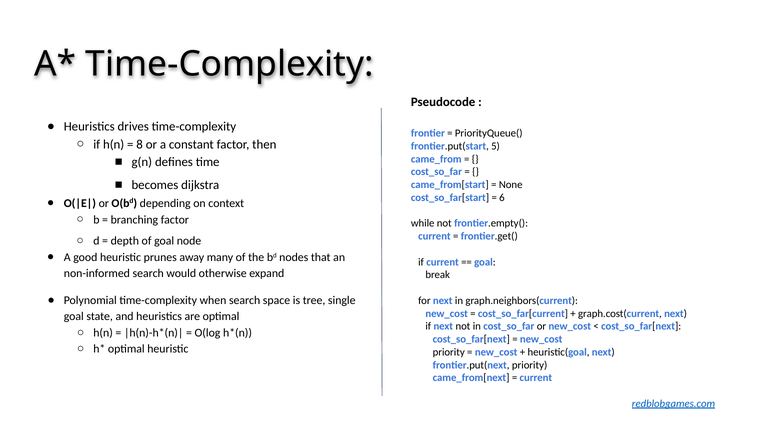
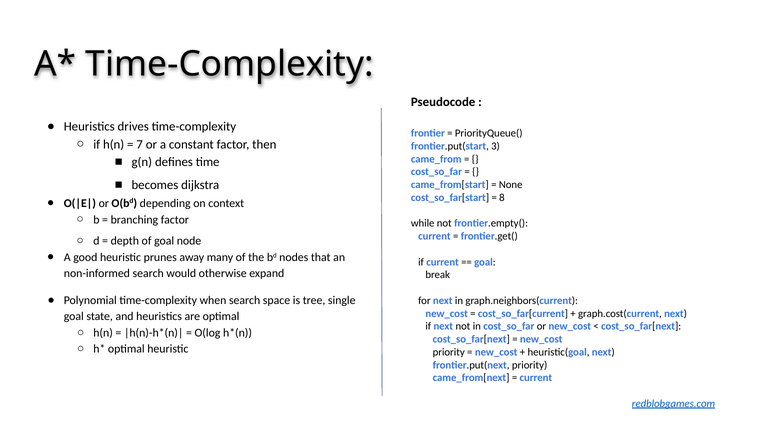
8: 8 -> 7
5: 5 -> 3
6: 6 -> 8
